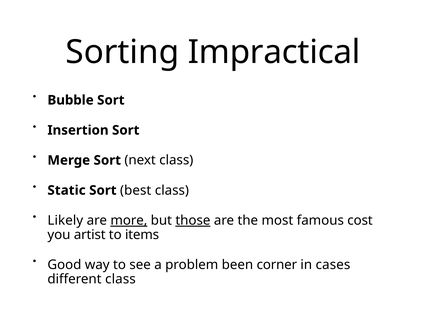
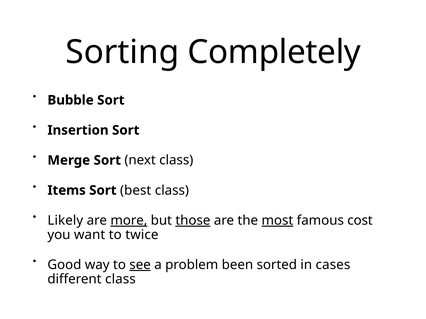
Impractical: Impractical -> Completely
Static: Static -> Items
most underline: none -> present
artist: artist -> want
items: items -> twice
see underline: none -> present
corner: corner -> sorted
